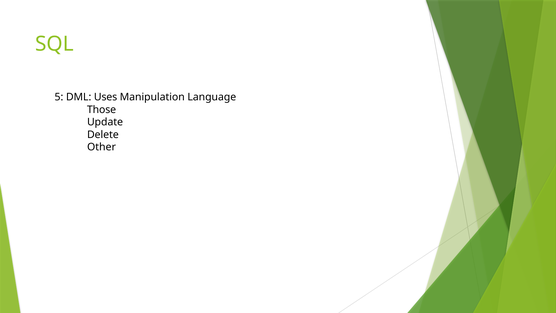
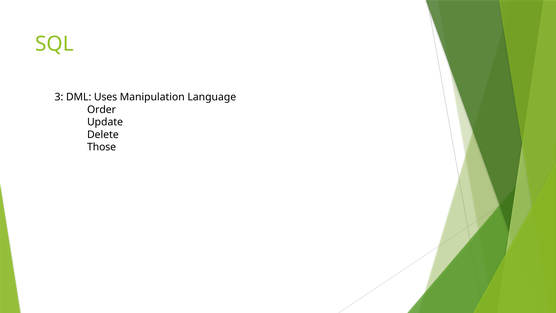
5: 5 -> 3
Those: Those -> Order
Other: Other -> Those
